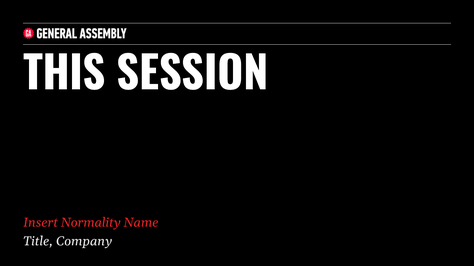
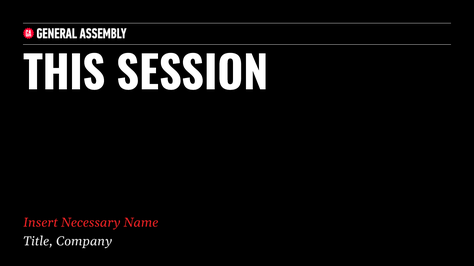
Normality: Normality -> Necessary
